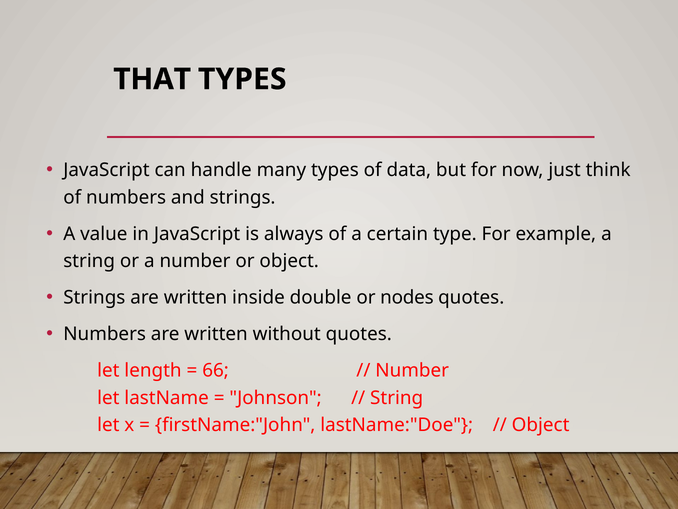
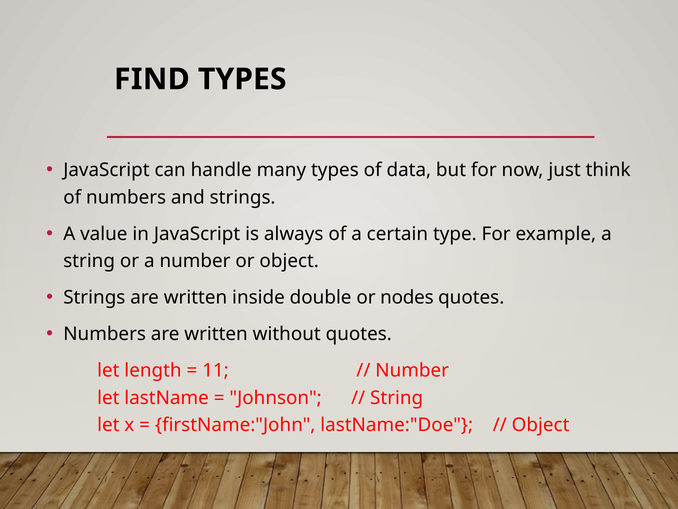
THAT: THAT -> FIND
66: 66 -> 11
